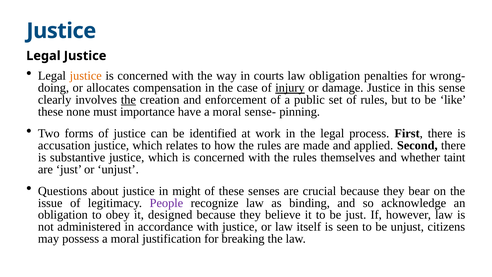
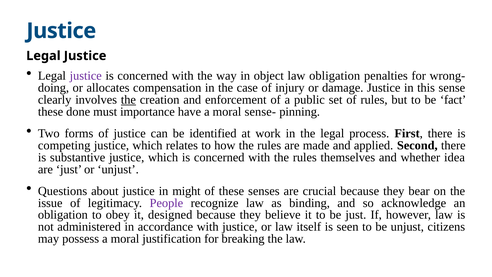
justice at (86, 76) colour: orange -> purple
courts: courts -> object
injury underline: present -> none
like: like -> fact
none: none -> done
accusation: accusation -> competing
taint: taint -> idea
